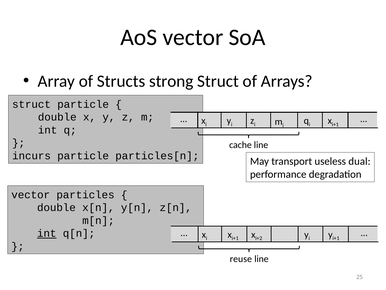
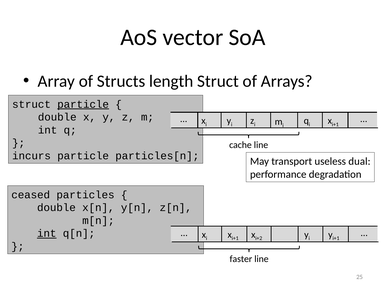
strong: strong -> length
particle at (83, 104) underline: none -> present
vector at (31, 194): vector -> ceased
reuse: reuse -> faster
